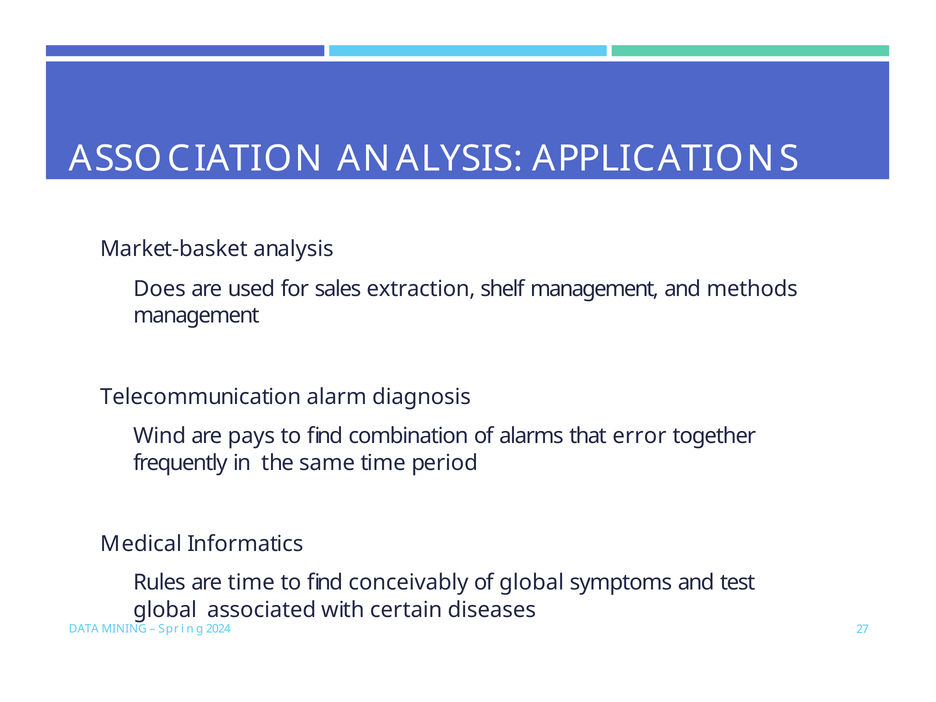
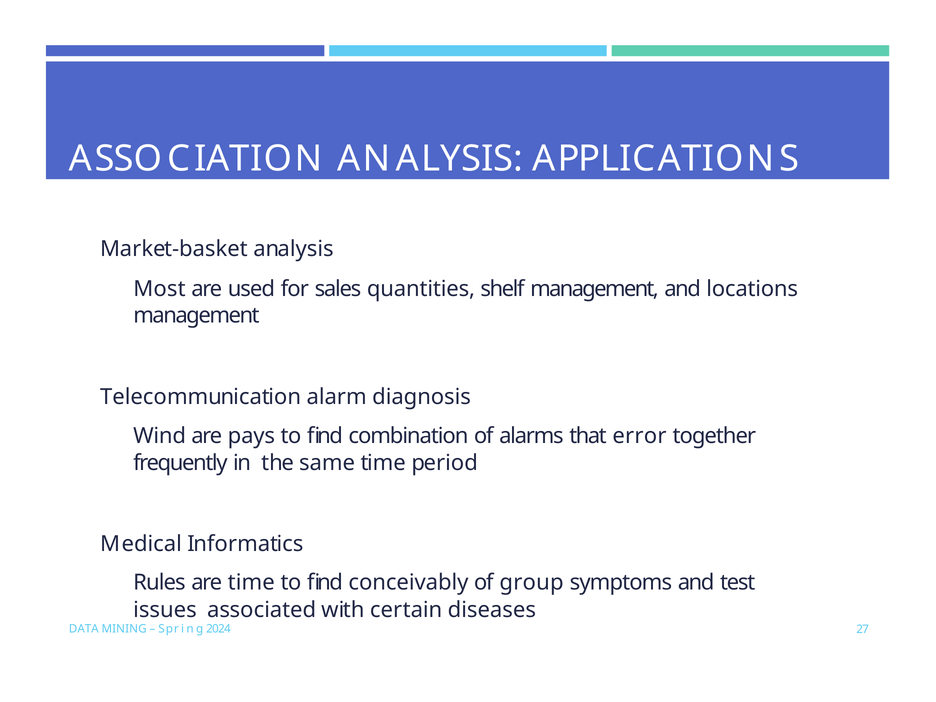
Does: Does -> Most
extraction: extraction -> quantities
methods: methods -> locations
of global: global -> group
global at (165, 610): global -> issues
